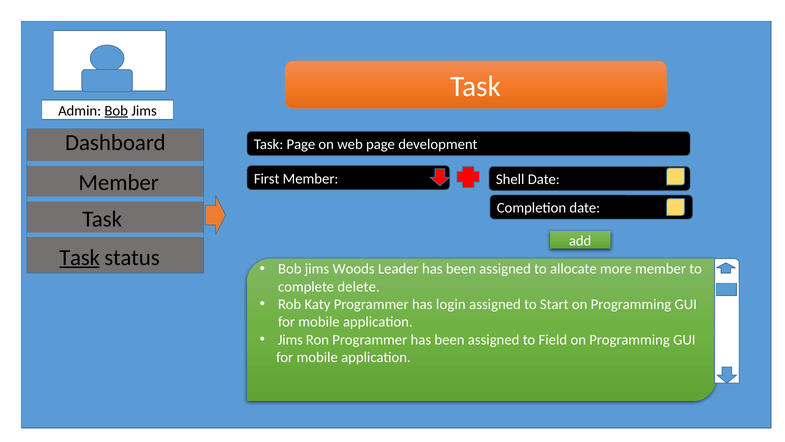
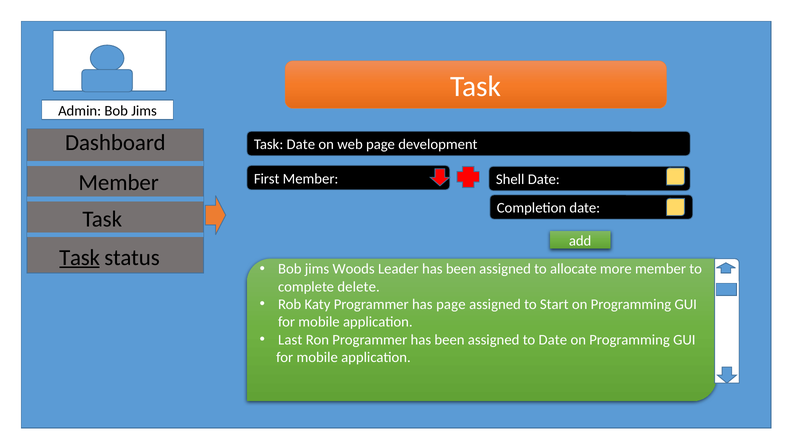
Bob at (116, 111) underline: present -> none
Task Page: Page -> Date
has login: login -> page
Jims at (290, 339): Jims -> Last
to Field: Field -> Date
